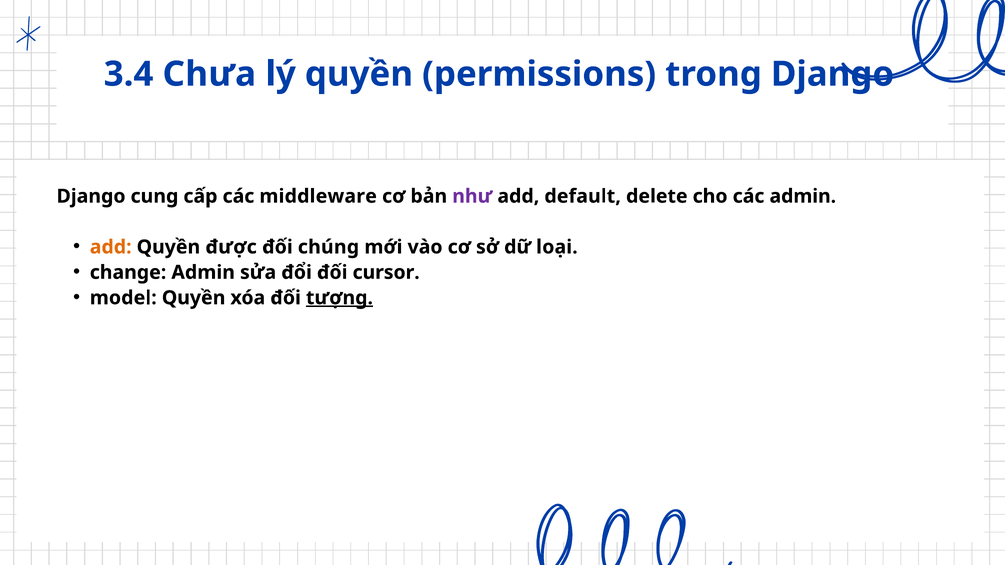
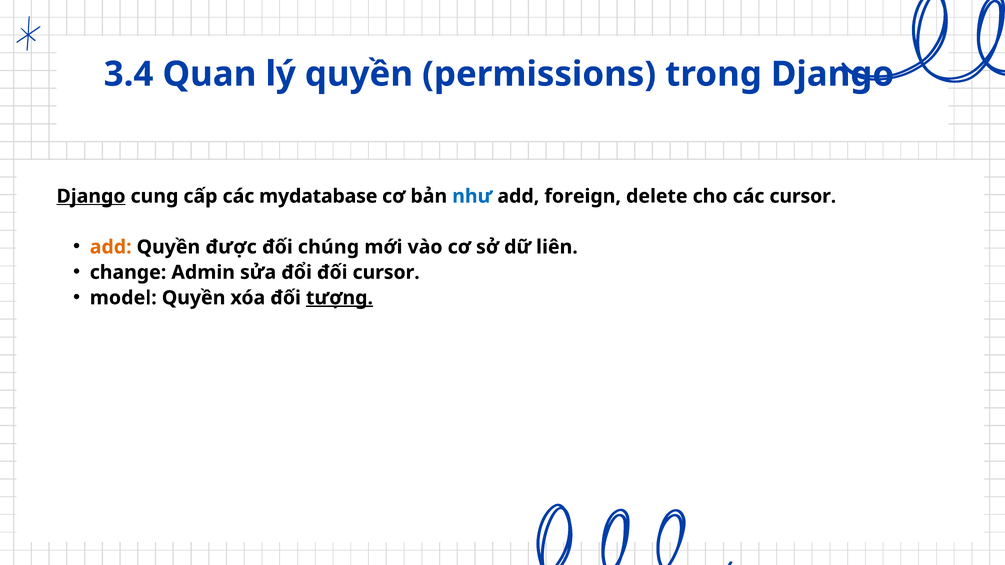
Chưa: Chưa -> Quan
Django at (91, 196) underline: none -> present
middleware: middleware -> mydatabase
như colour: purple -> blue
default: default -> foreign
các admin: admin -> cursor
loại: loại -> liên
